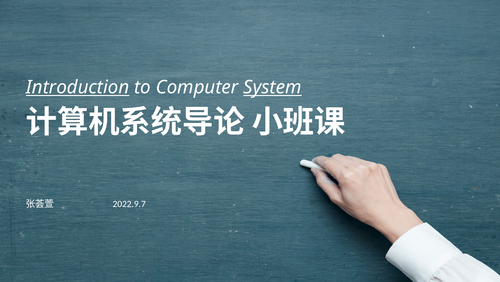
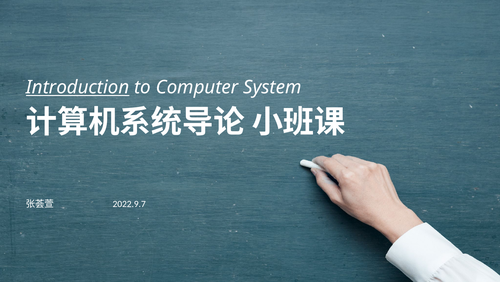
System underline: present -> none
